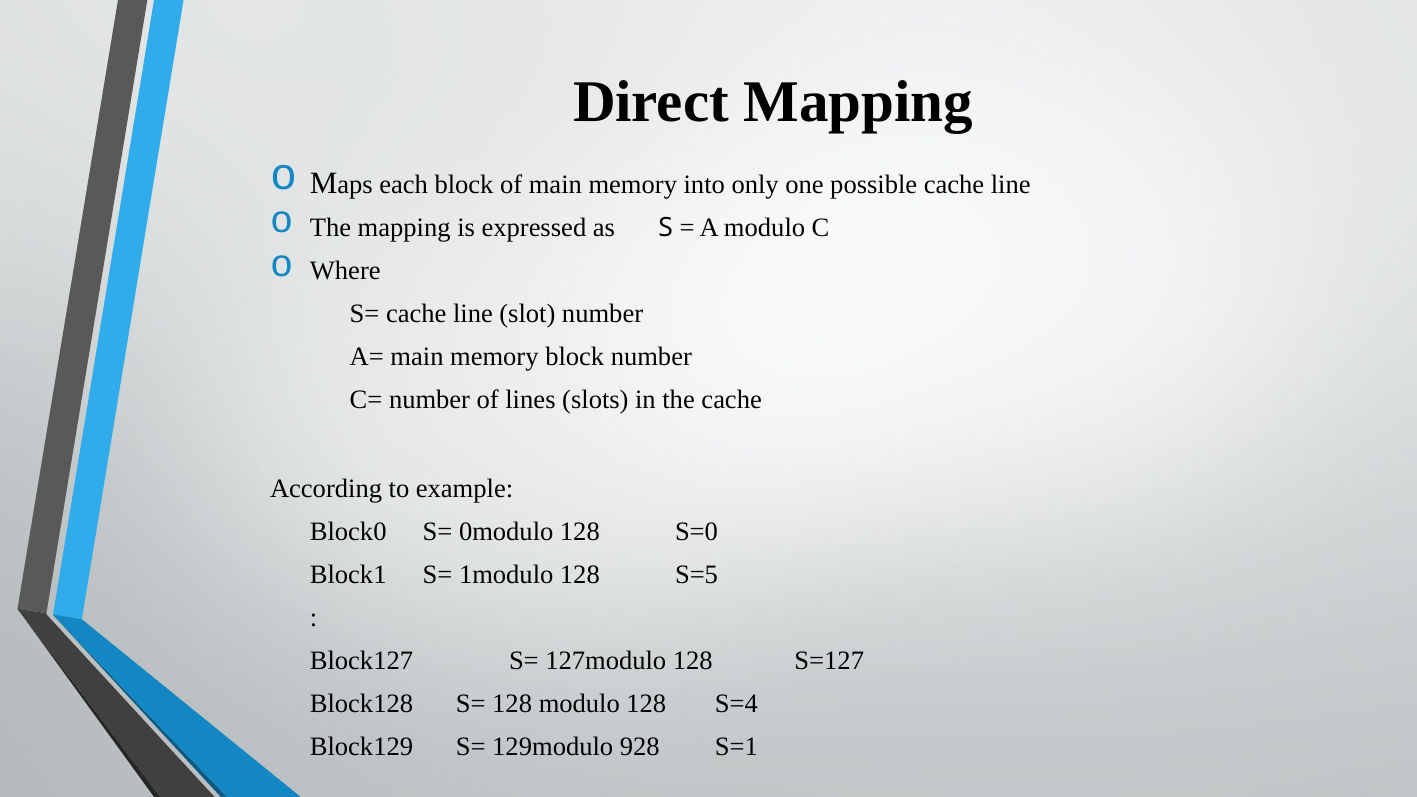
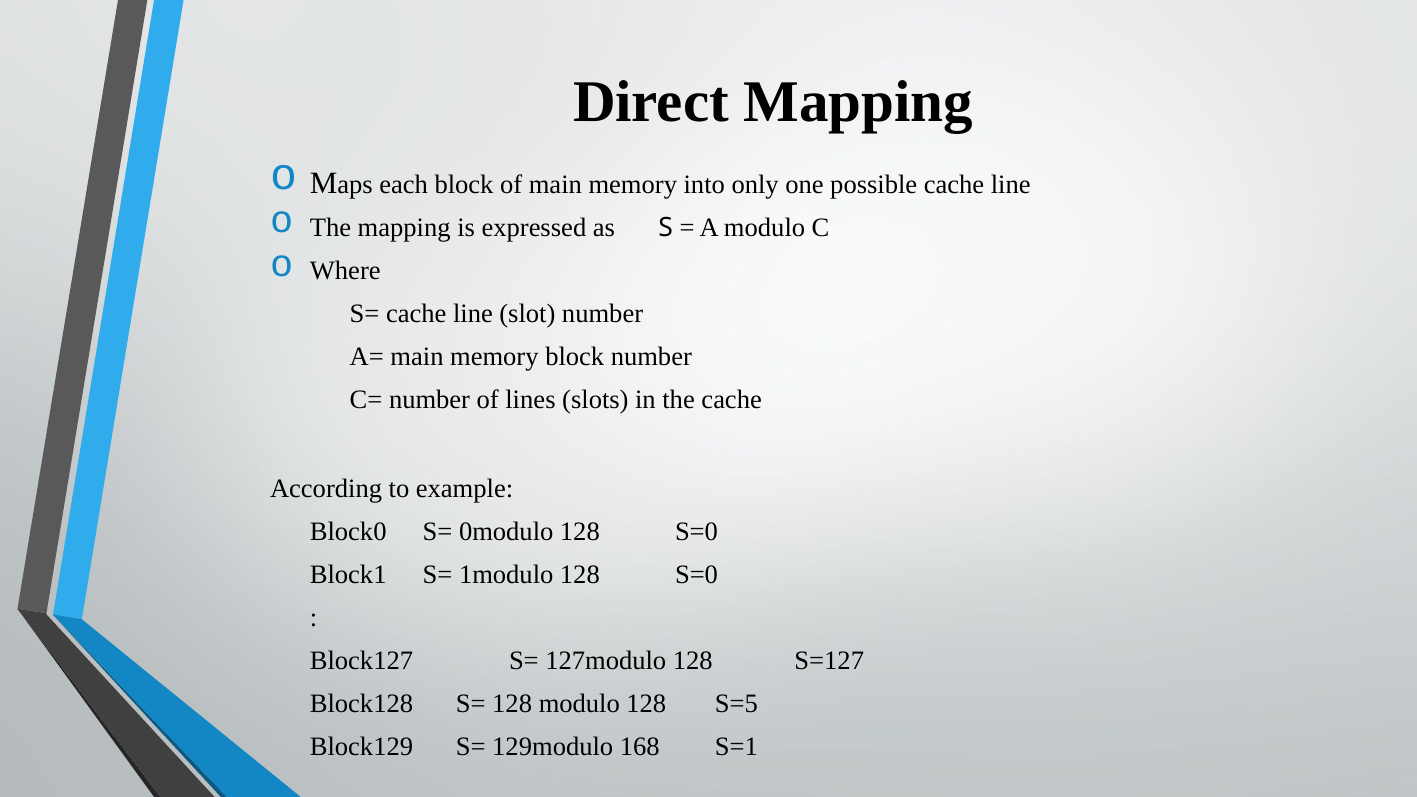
1modulo 128 S=5: S=5 -> S=0
S=4: S=4 -> S=5
928: 928 -> 168
